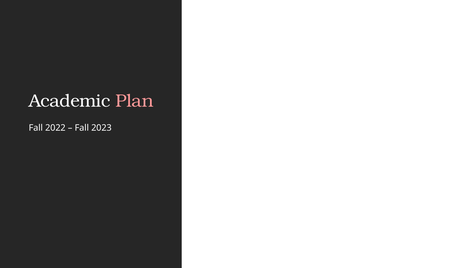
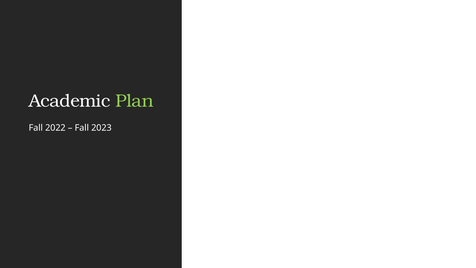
Plan colour: pink -> light green
